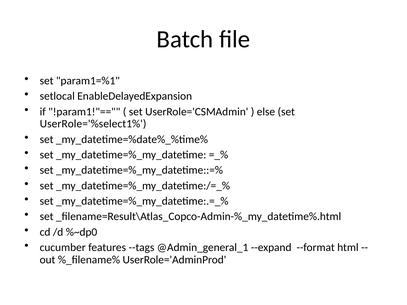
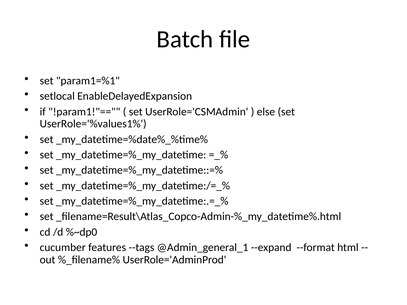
UserRole='%select1%: UserRole='%select1% -> UserRole='%values1%
